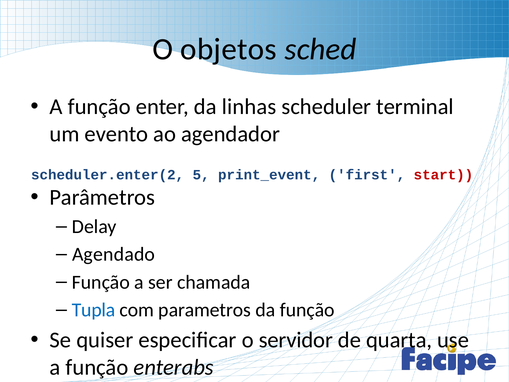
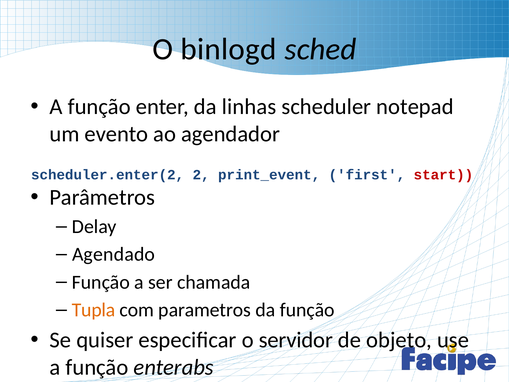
objetos: objetos -> binlogd
terminal: terminal -> notepad
5: 5 -> 2
Tupla colour: blue -> orange
quarta: quarta -> objeto
